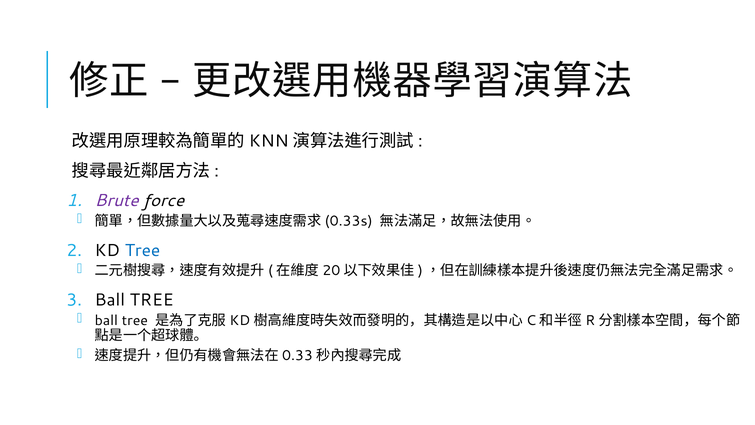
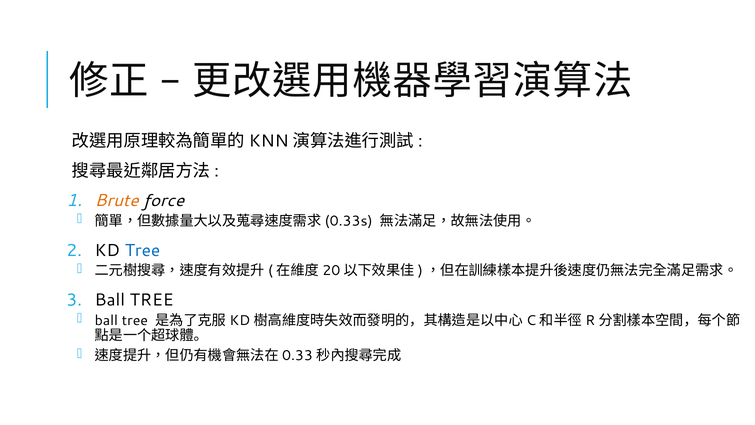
Brute colour: purple -> orange
